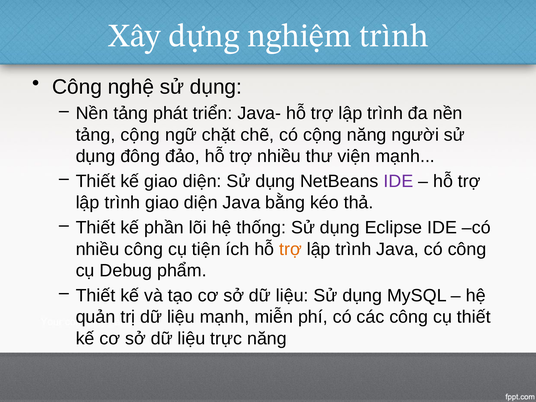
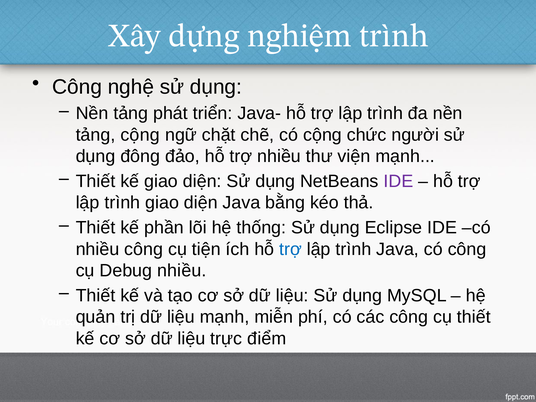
cộng năng: năng -> chức
trợ at (291, 249) colour: orange -> blue
Debug phẩm: phẩm -> nhiều
trực năng: năng -> điểm
